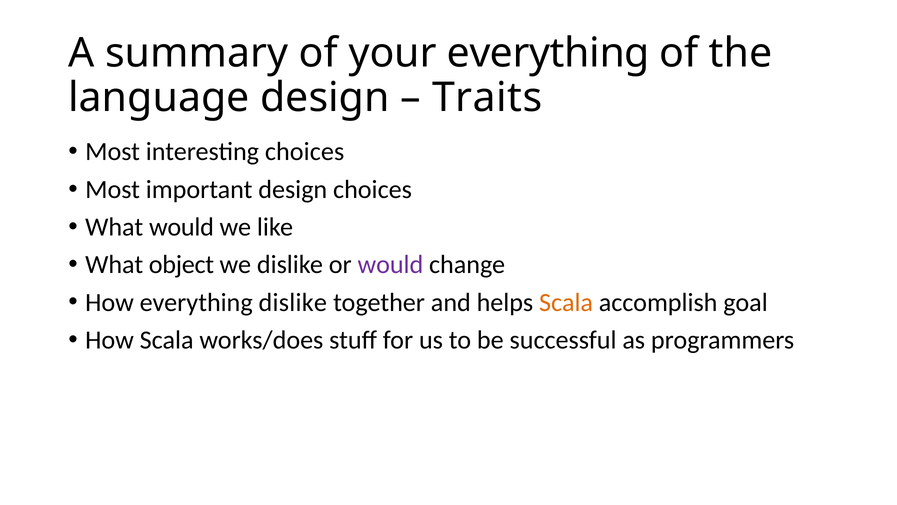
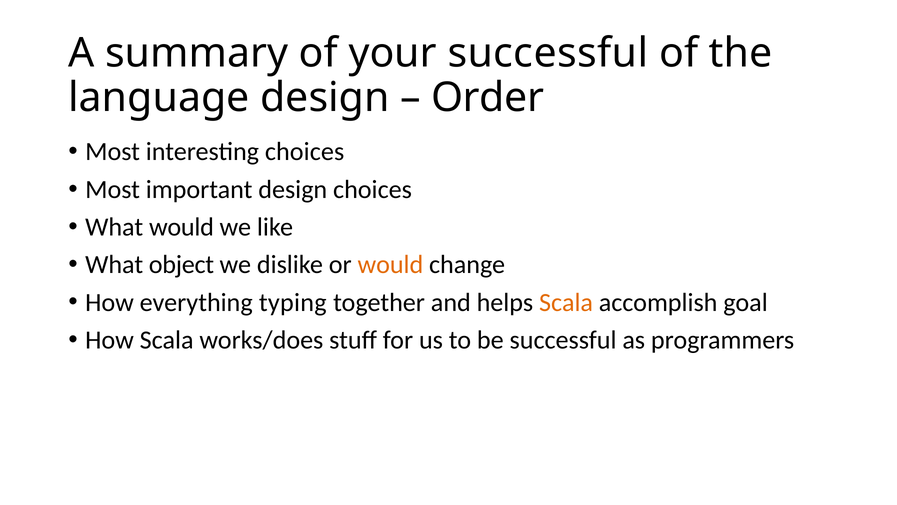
your everything: everything -> successful
Traits: Traits -> Order
would at (390, 264) colour: purple -> orange
everything dislike: dislike -> typing
